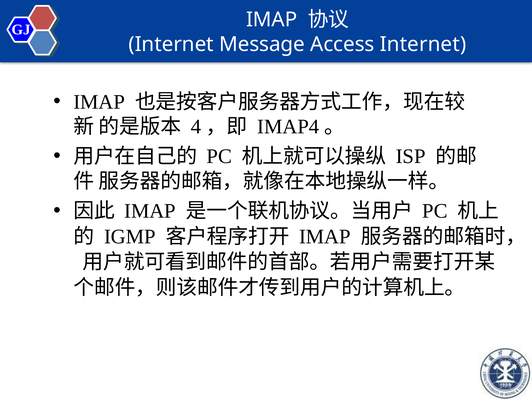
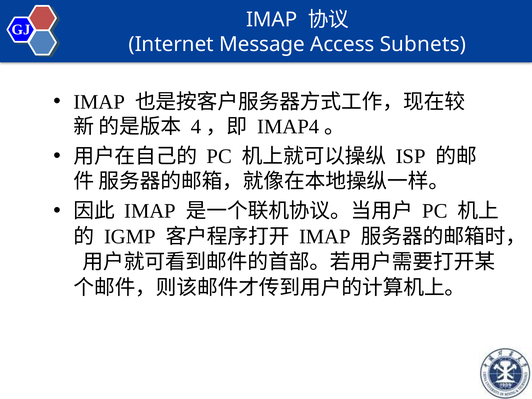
Access Internet: Internet -> Subnets
